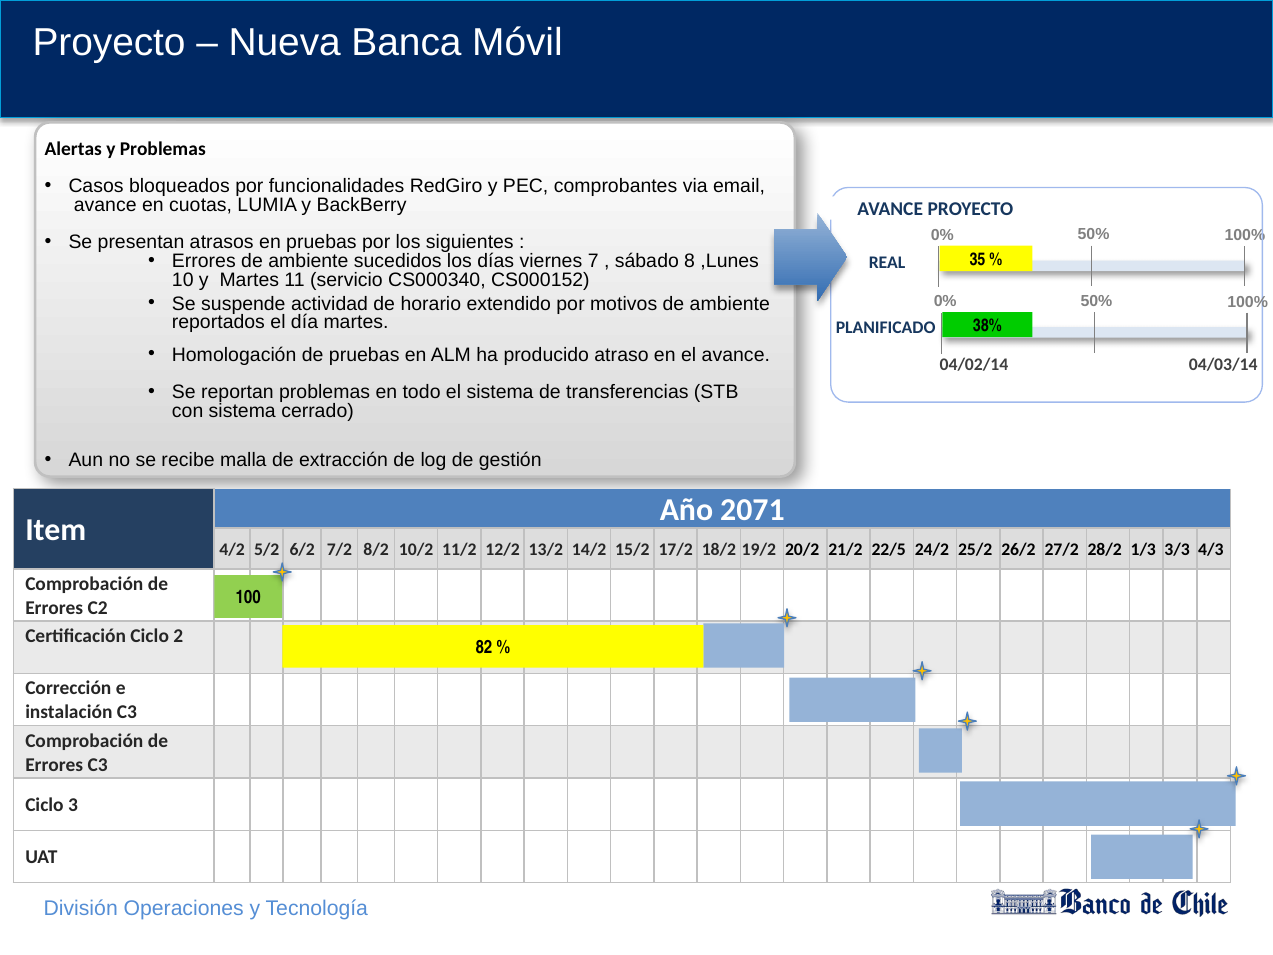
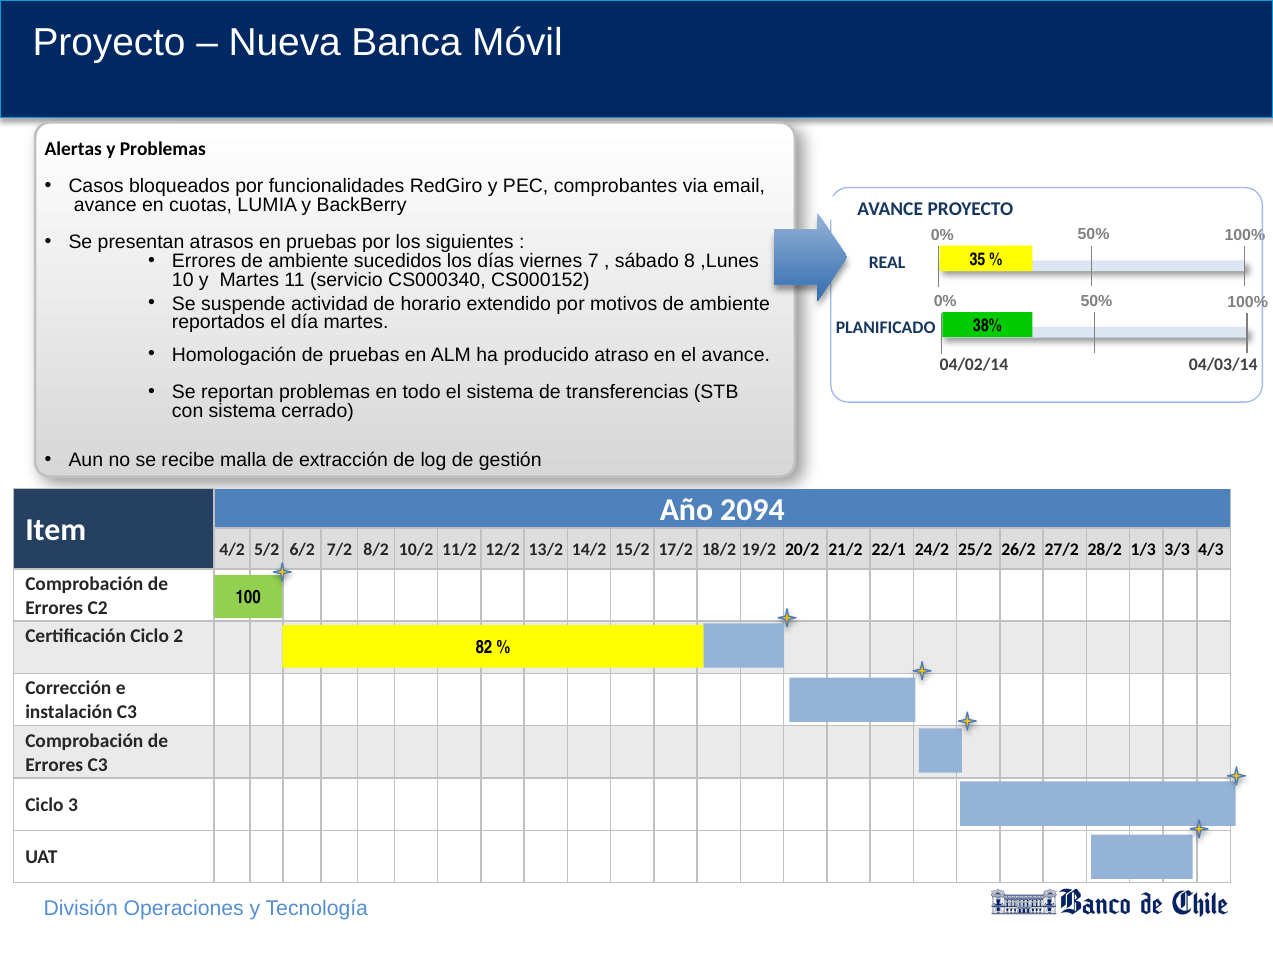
2071: 2071 -> 2094
22/5: 22/5 -> 22/1
